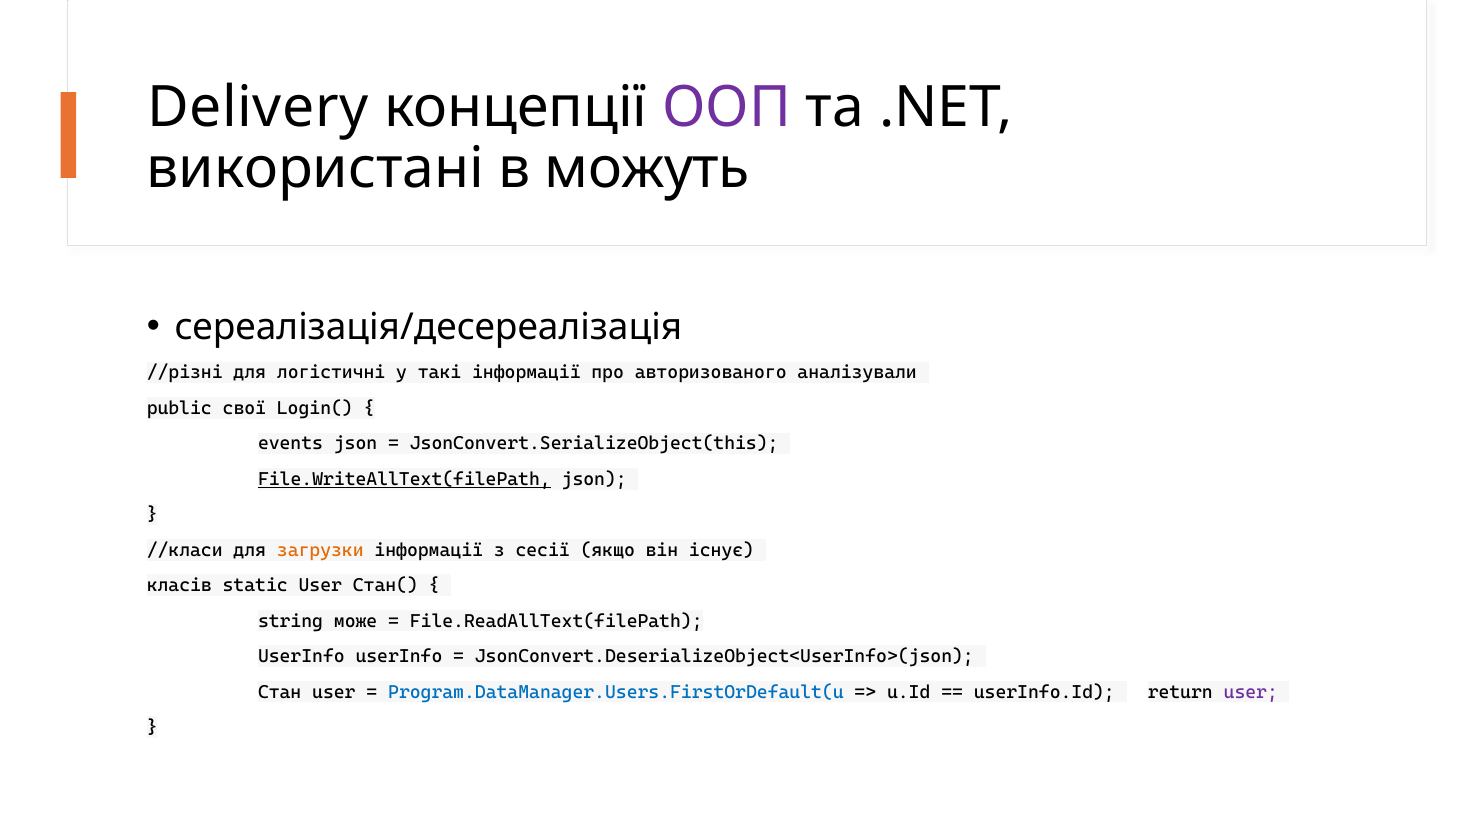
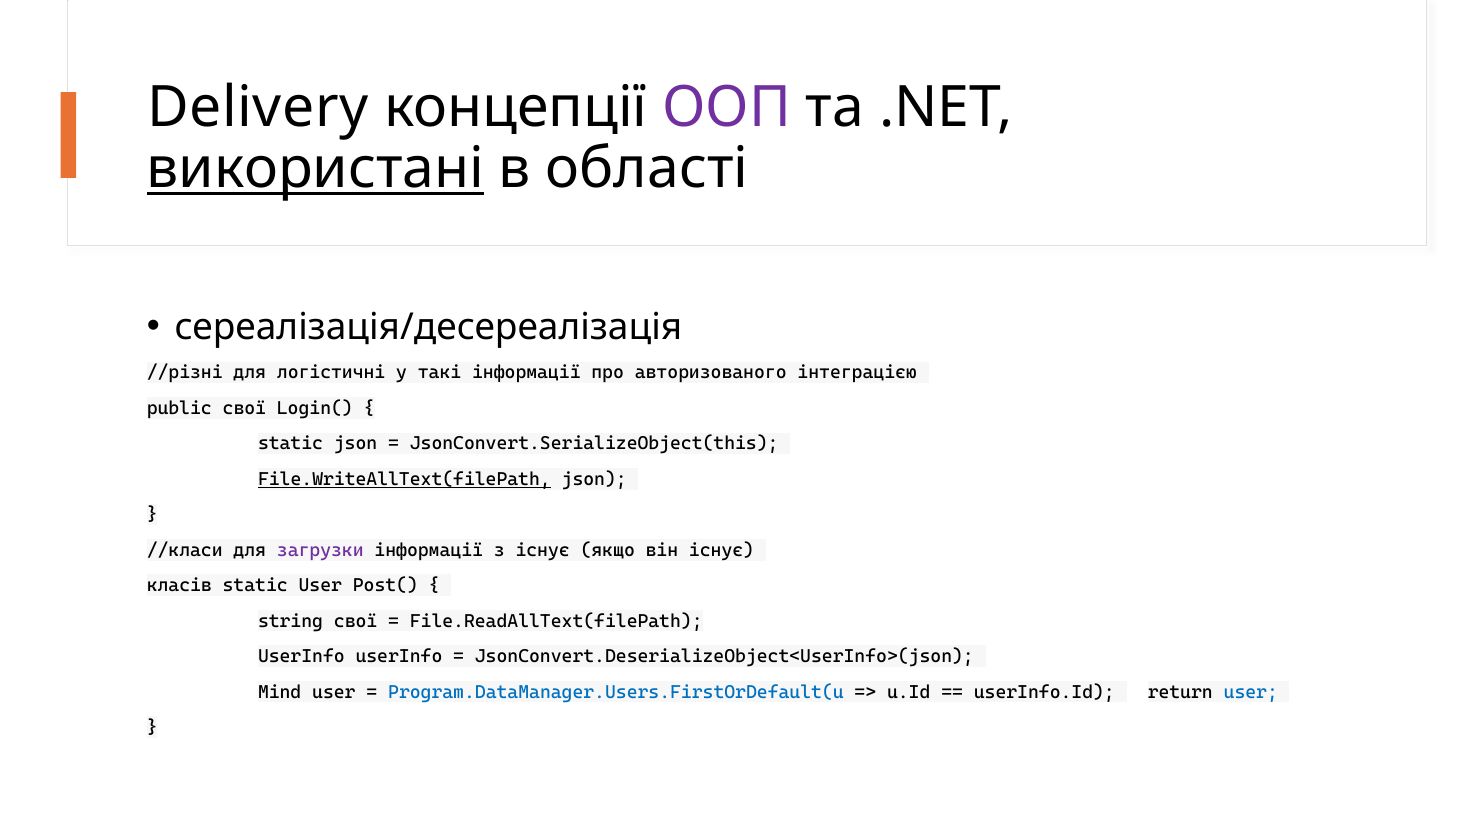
використані underline: none -> present
можуть: можуть -> області
аналізували: аналізували -> інтеграцією
events at (291, 444): events -> static
загрузки colour: orange -> purple
з сесії: сесії -> існує
Стан(: Стан( -> Post(
string може: може -> свої
Стан: Стан -> Mind
user at (1251, 692) colour: purple -> blue
